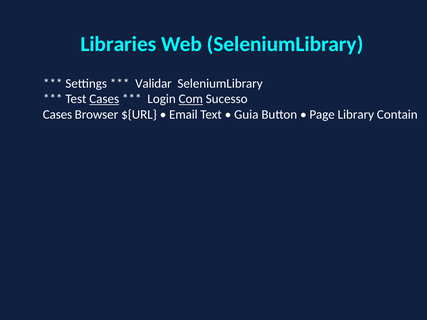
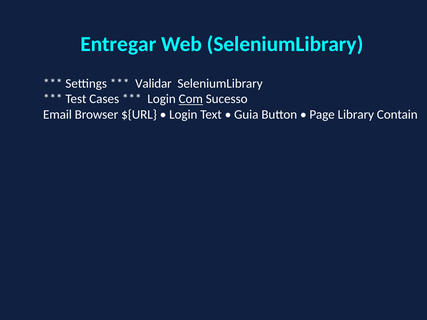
Libraries: Libraries -> Entregar
Cases at (104, 99) underline: present -> none
Cases at (58, 115): Cases -> Email
Email at (183, 115): Email -> Login
